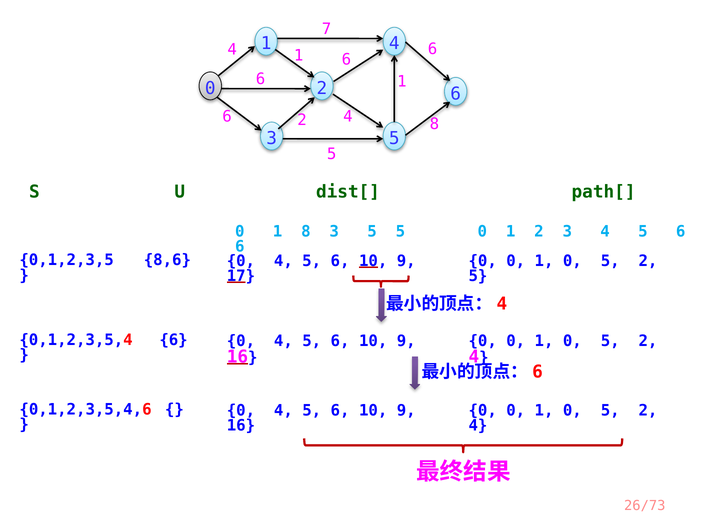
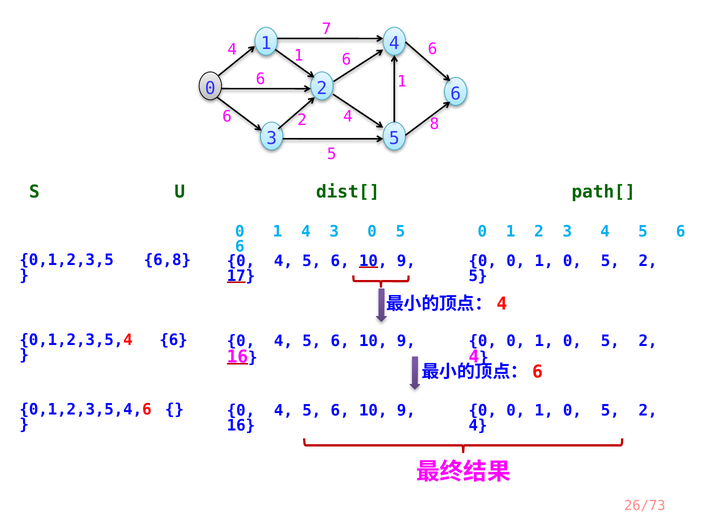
1 8: 8 -> 4
3 5: 5 -> 0
8,6: 8,6 -> 6,8
